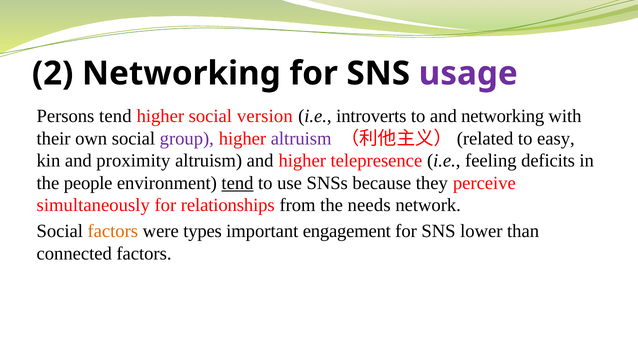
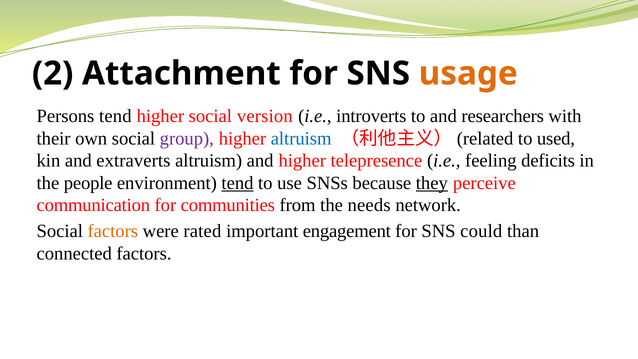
2 Networking: Networking -> Attachment
usage colour: purple -> orange
and networking: networking -> researchers
altruism at (301, 138) colour: purple -> blue
easy: easy -> used
proximity: proximity -> extraverts
they underline: none -> present
simultaneously: simultaneously -> communication
relationships: relationships -> communities
types: types -> rated
lower: lower -> could
